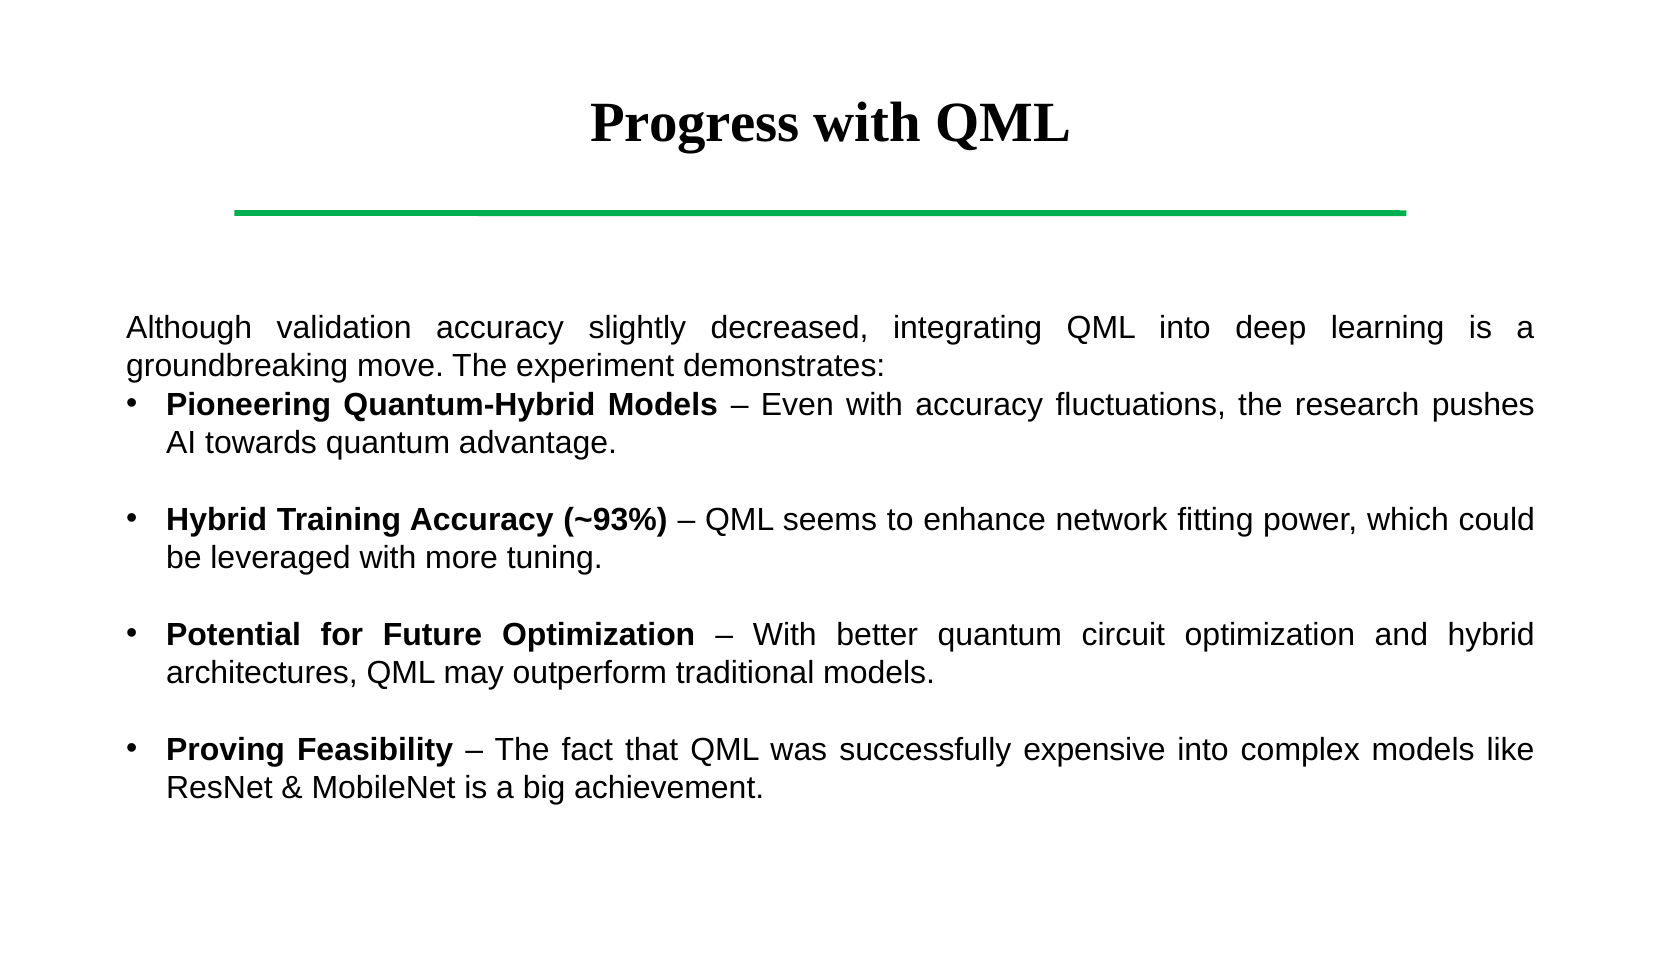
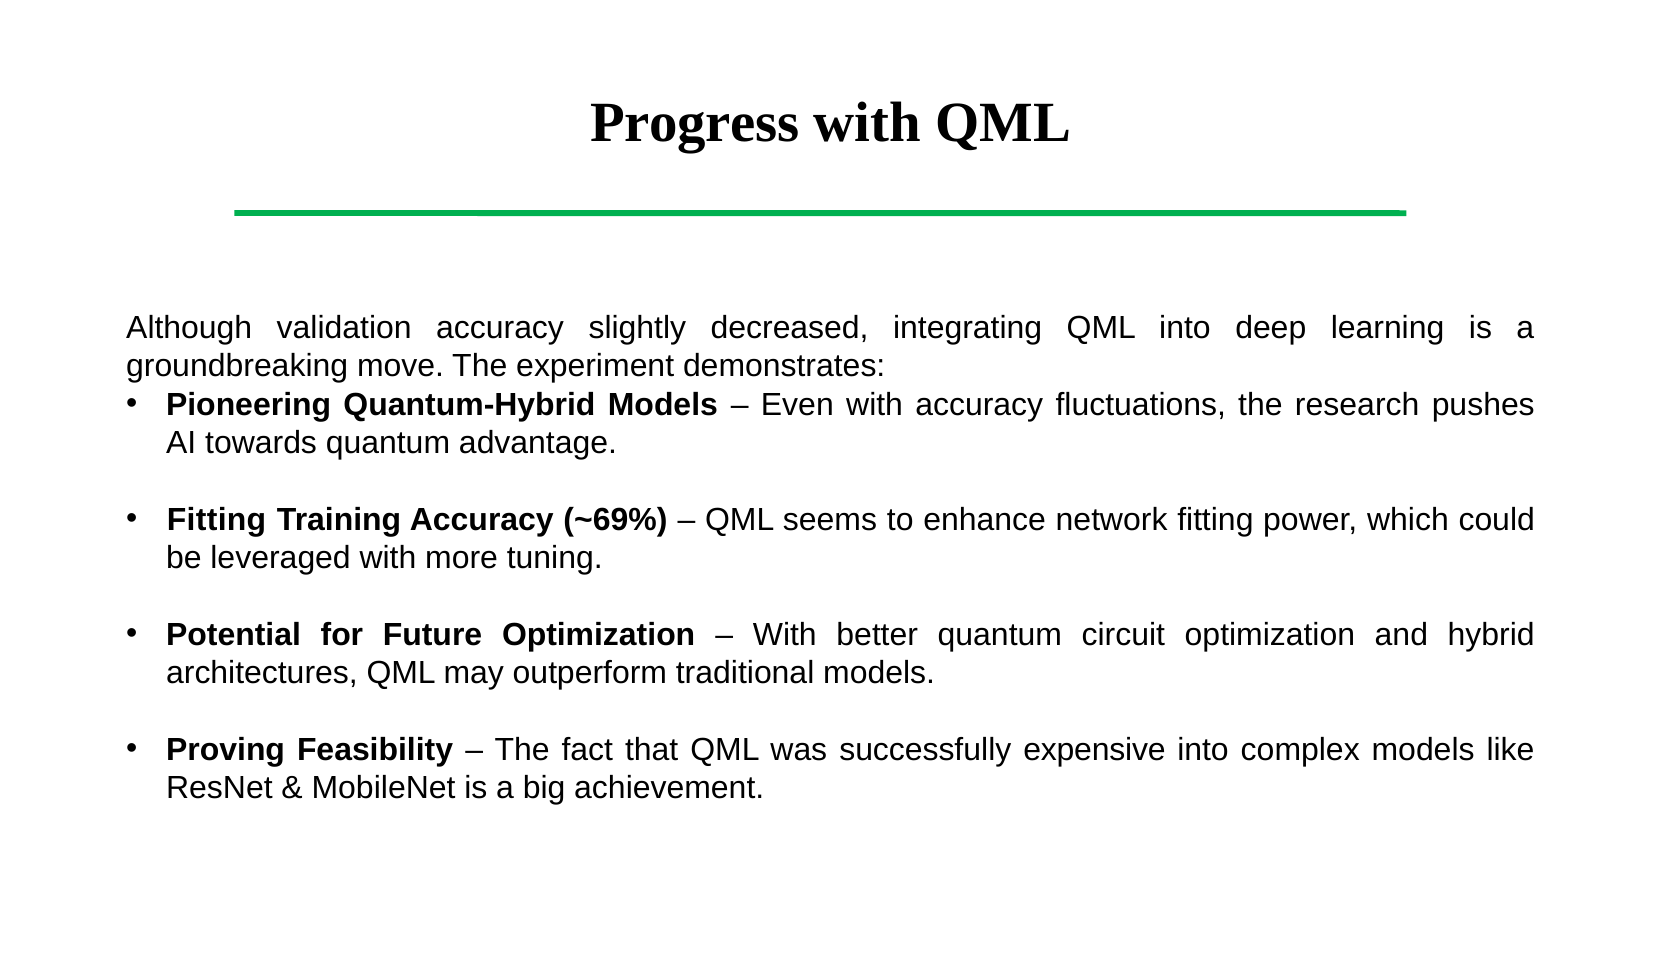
Hybrid at (217, 520): Hybrid -> Fitting
~93%: ~93% -> ~69%
